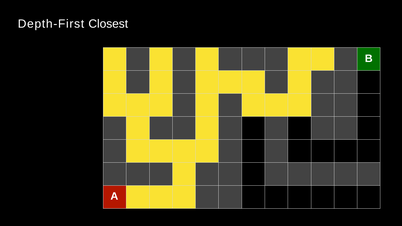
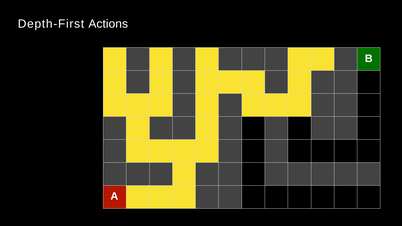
Closest: Closest -> Actions
